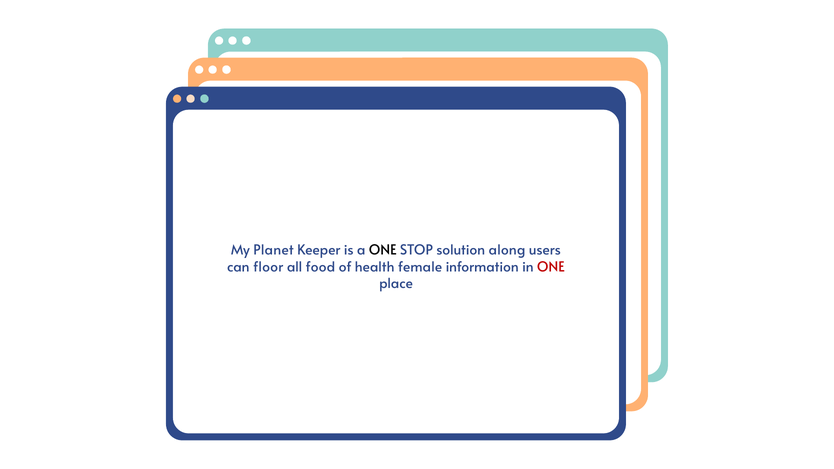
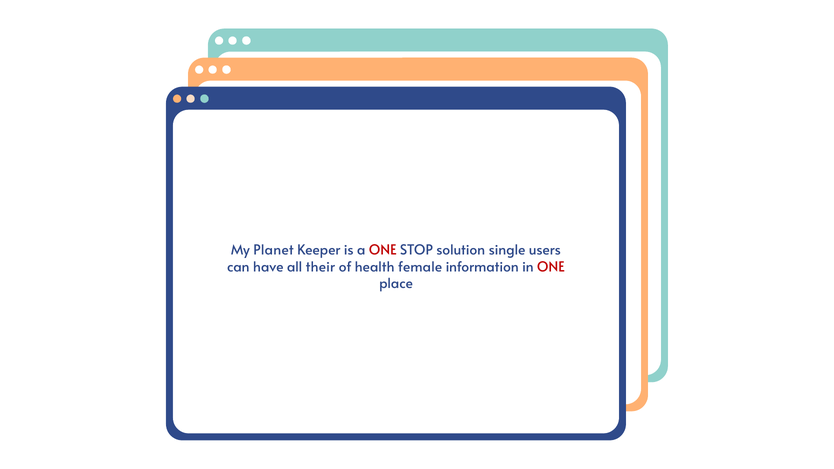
ONE at (383, 250) colour: black -> red
along: along -> single
floor: floor -> have
food: food -> their
